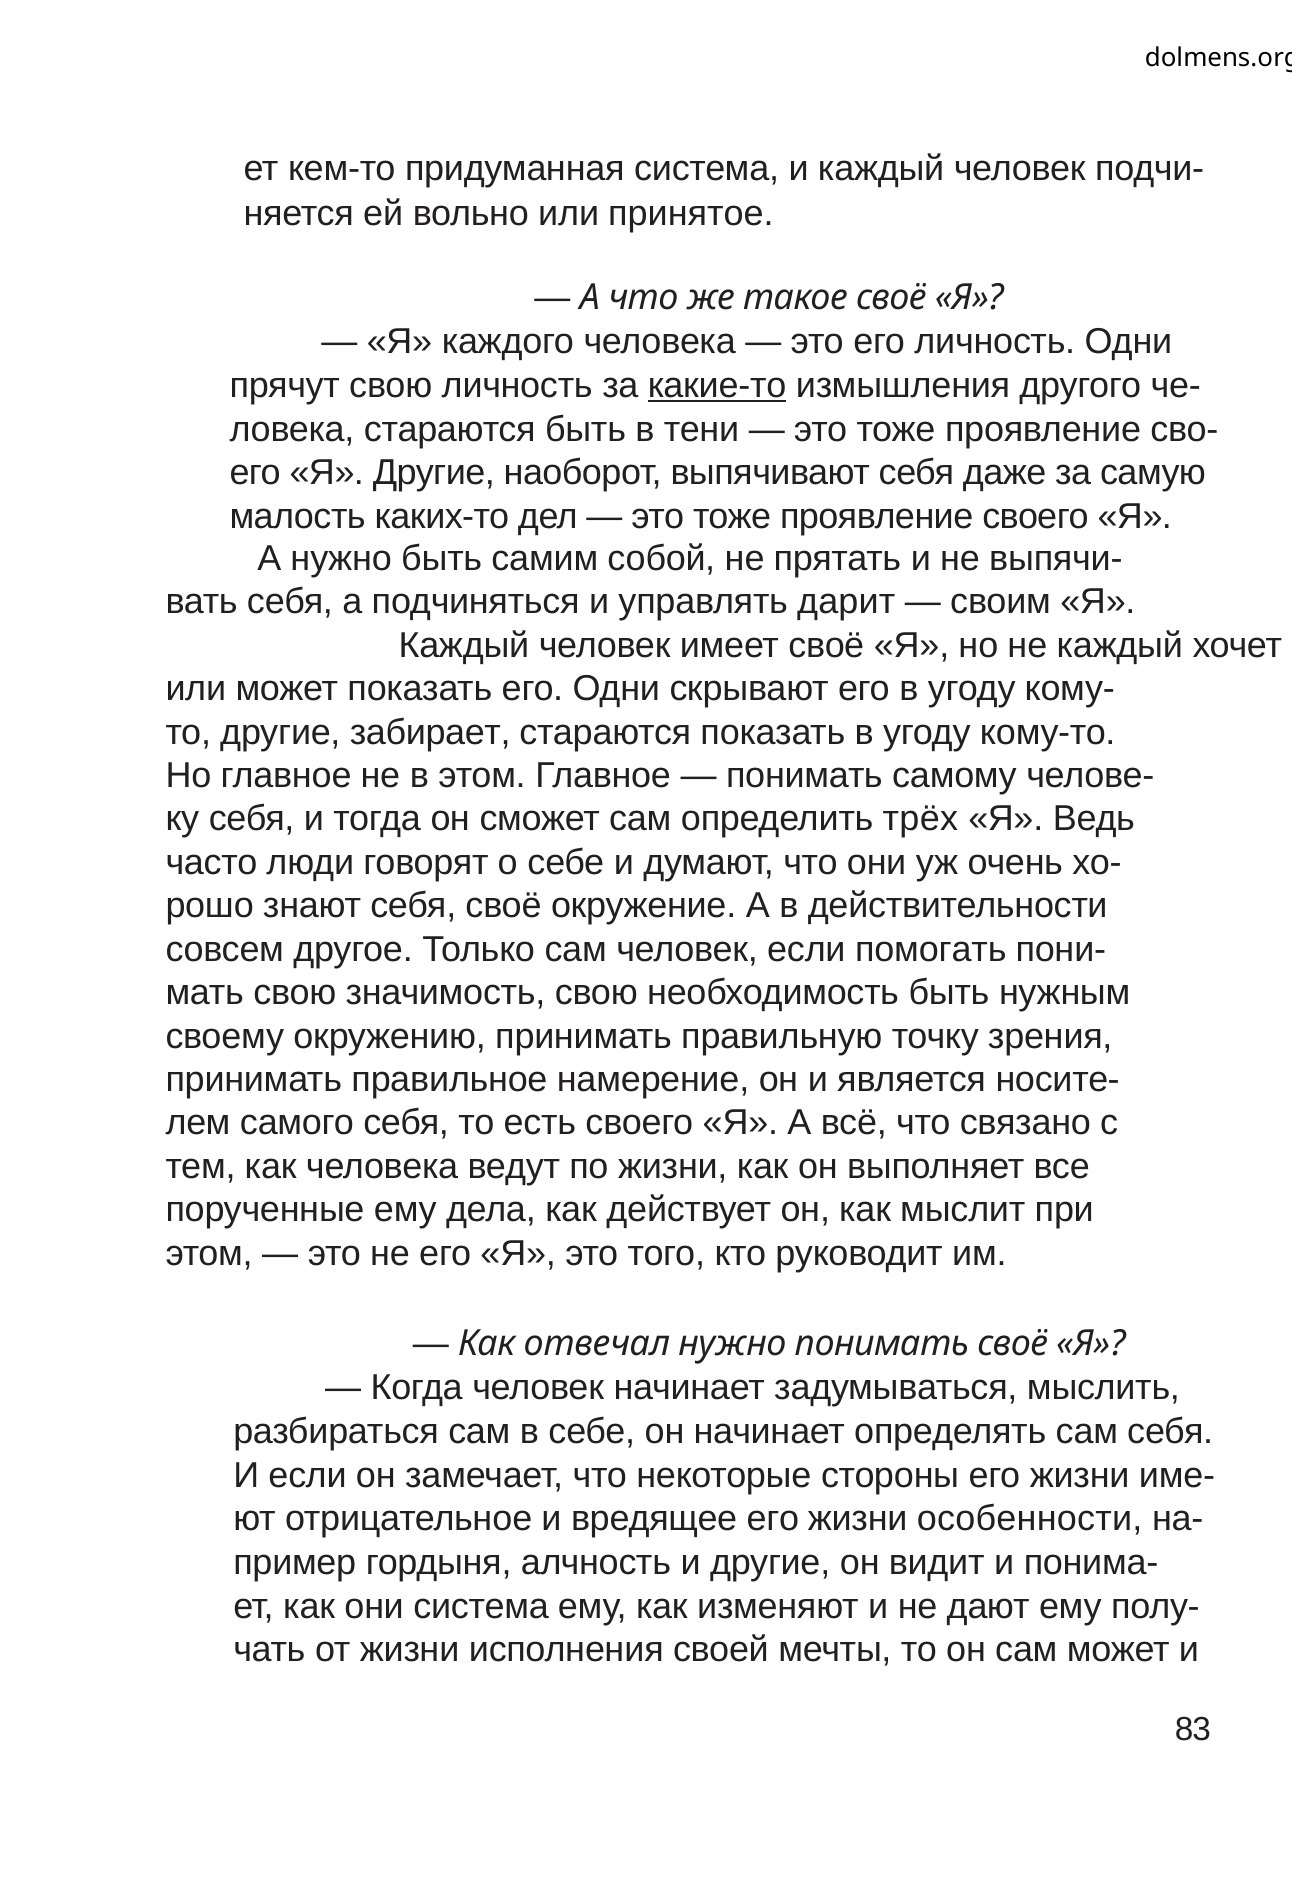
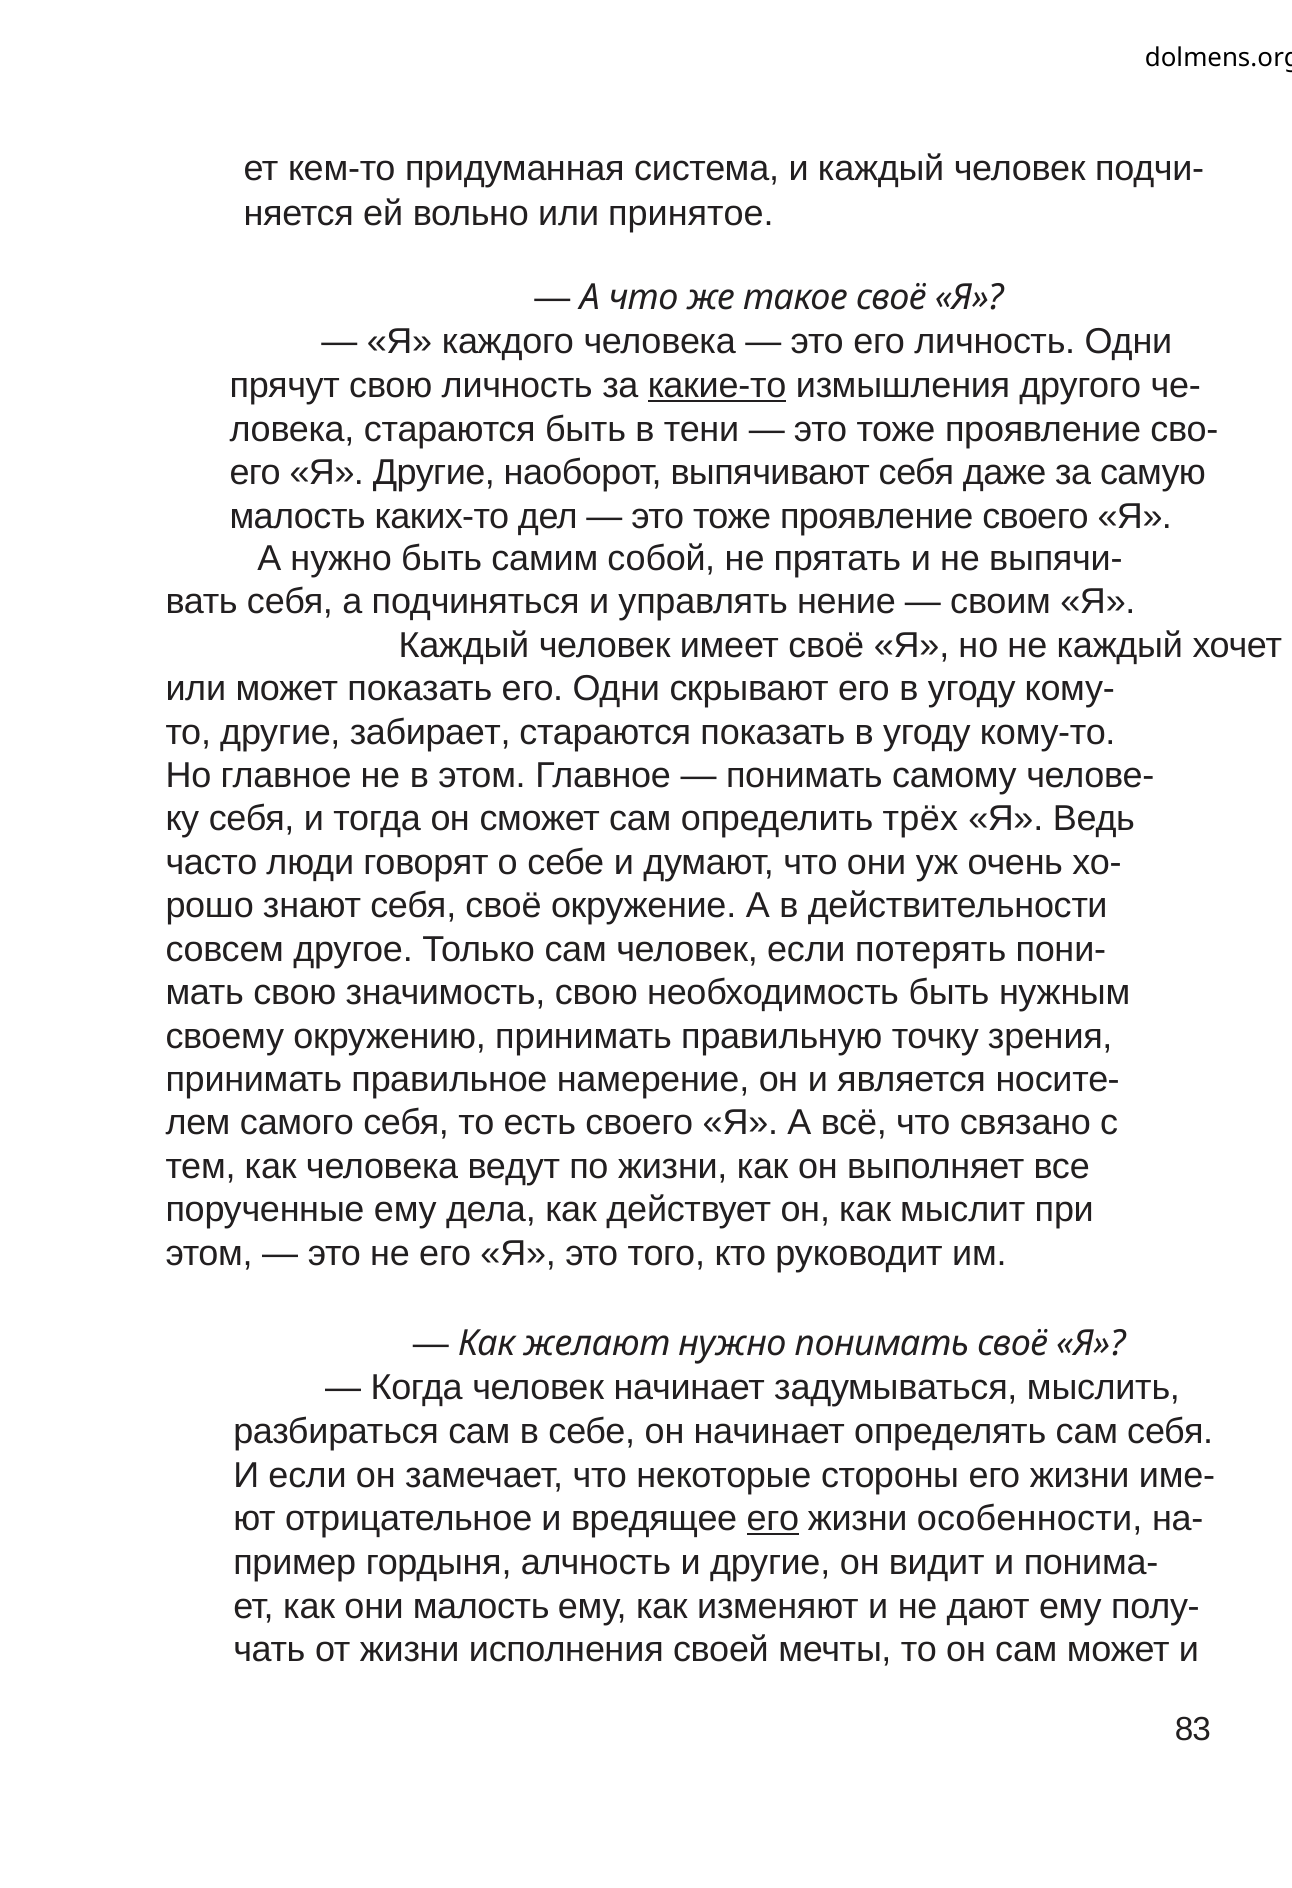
дарит: дарит -> нение
помогать: помогать -> потерять
отвечал: отвечал -> желают
его at (773, 1519) underline: none -> present
они система: система -> малость
